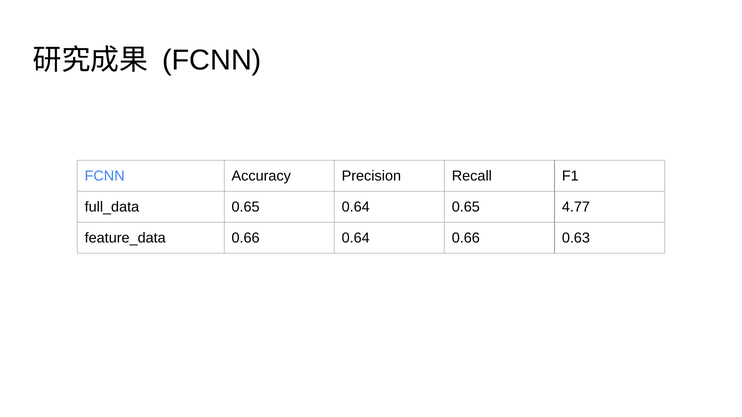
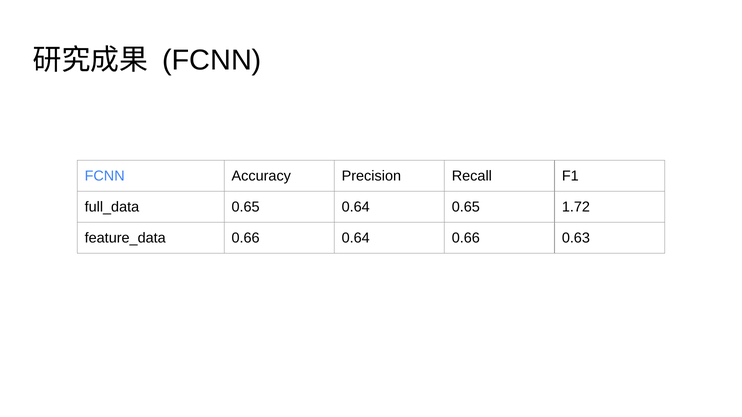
4.77: 4.77 -> 1.72
